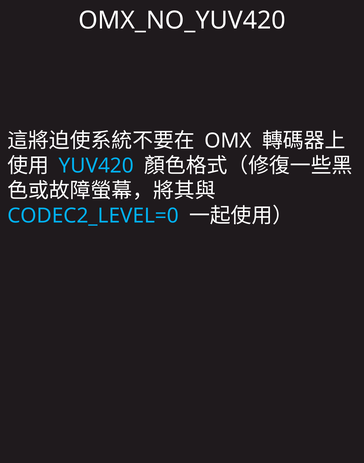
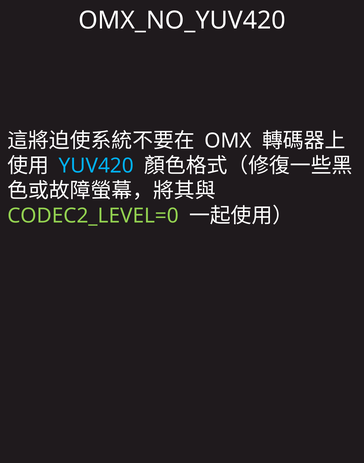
CODEC2_LEVEL=0 colour: light blue -> light green
